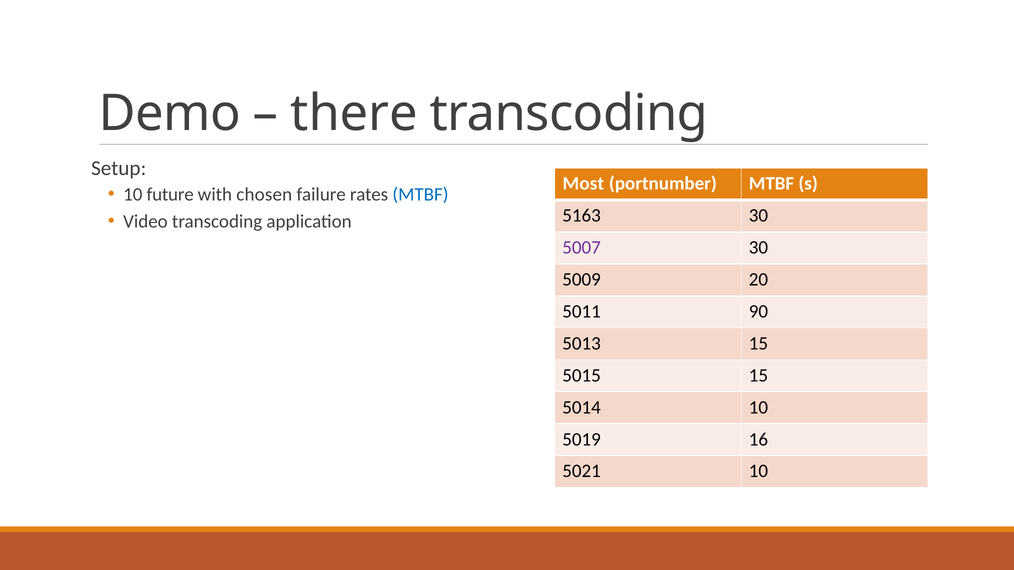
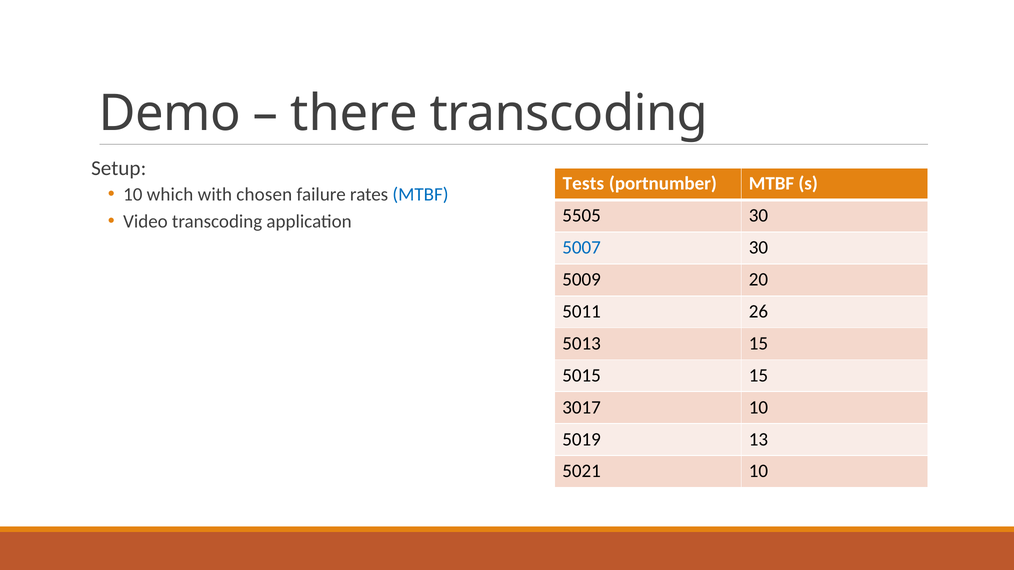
Most: Most -> Tests
future: future -> which
5163: 5163 -> 5505
5007 colour: purple -> blue
90: 90 -> 26
5014: 5014 -> 3017
16: 16 -> 13
